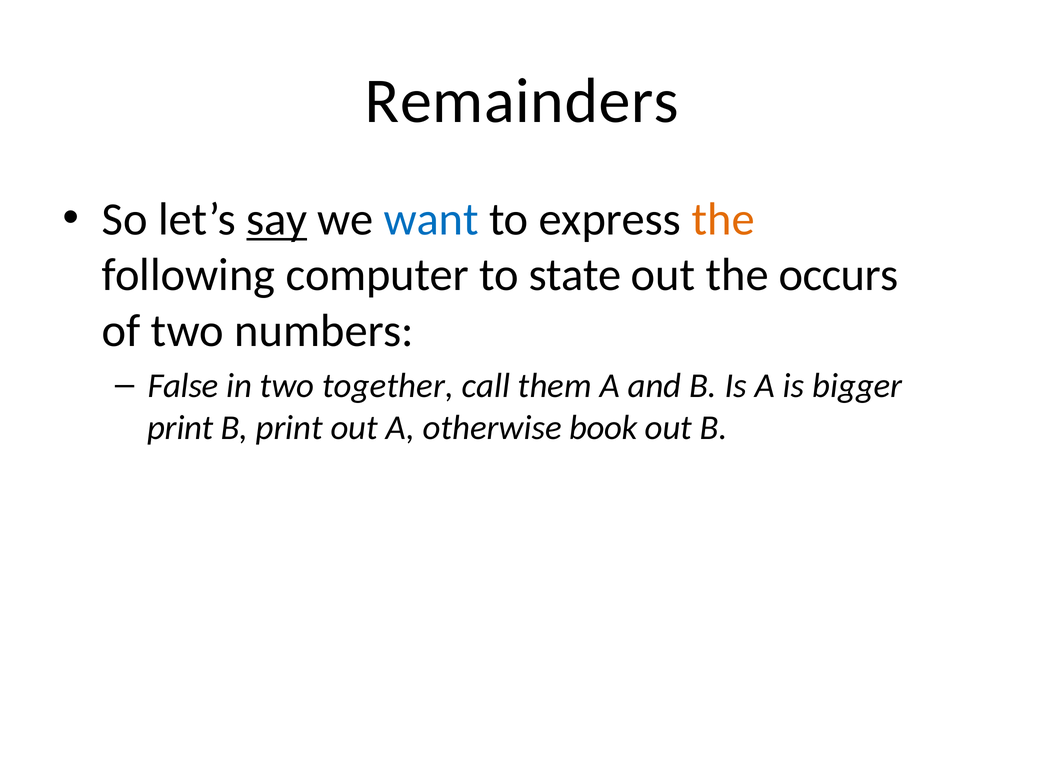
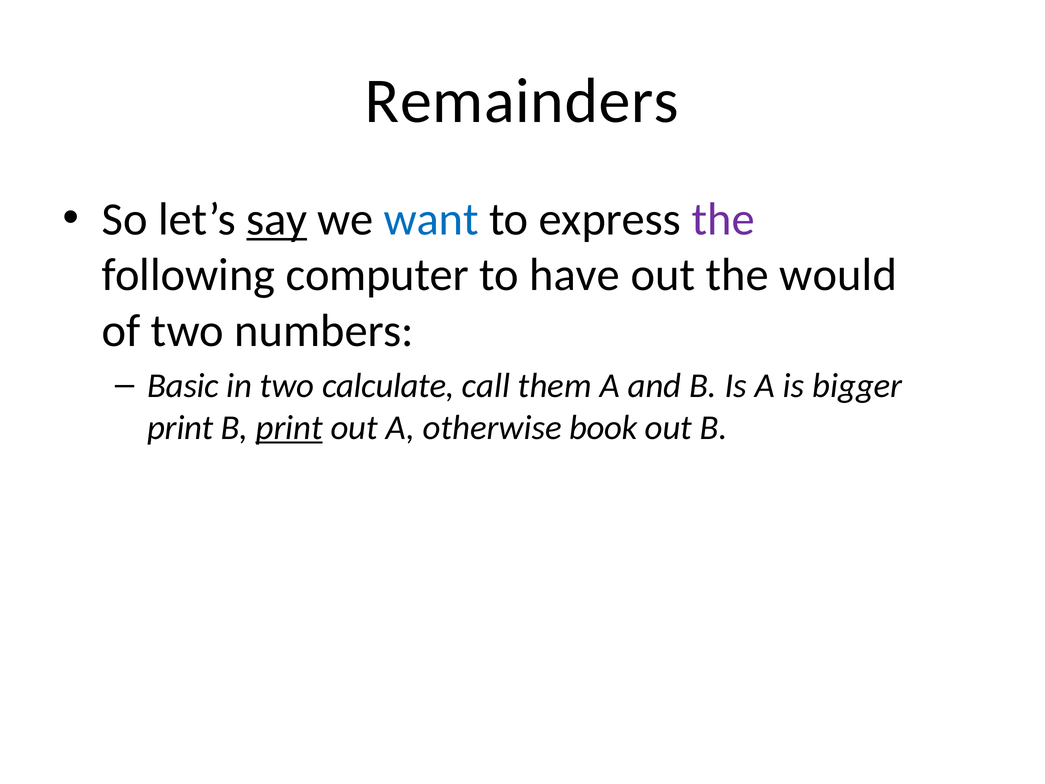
the at (723, 219) colour: orange -> purple
state: state -> have
occurs: occurs -> would
False: False -> Basic
together: together -> calculate
print at (289, 427) underline: none -> present
